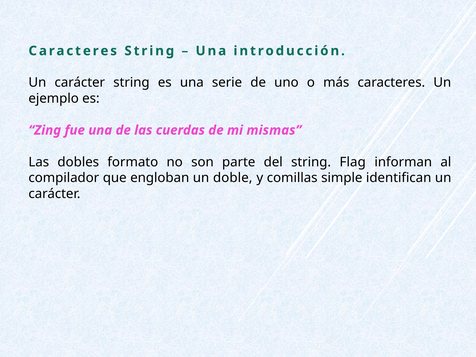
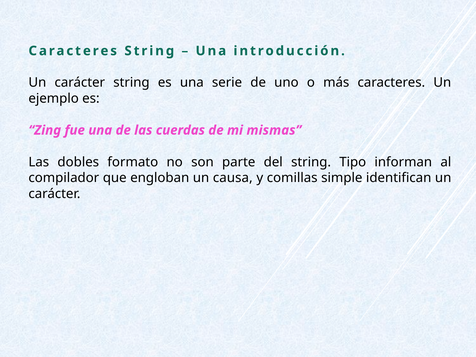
Flag: Flag -> Tipo
doble: doble -> causa
